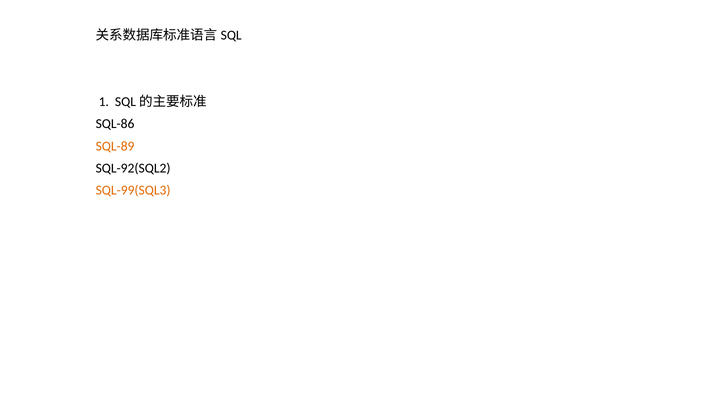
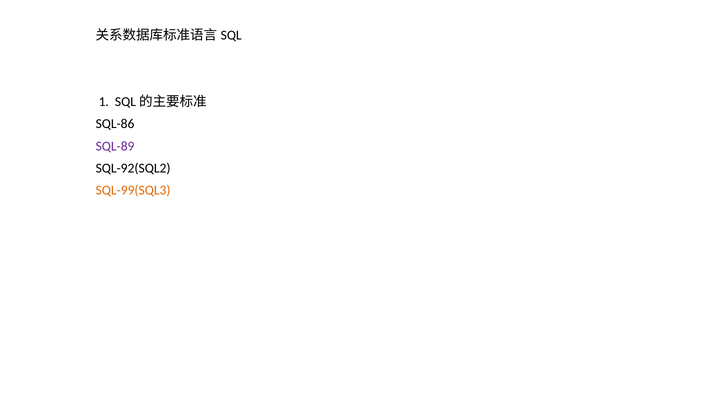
SQL-89 colour: orange -> purple
